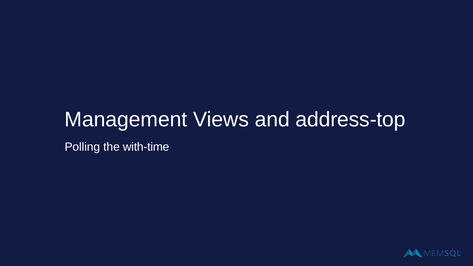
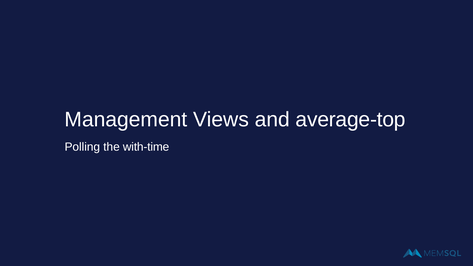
address-top: address-top -> average-top
